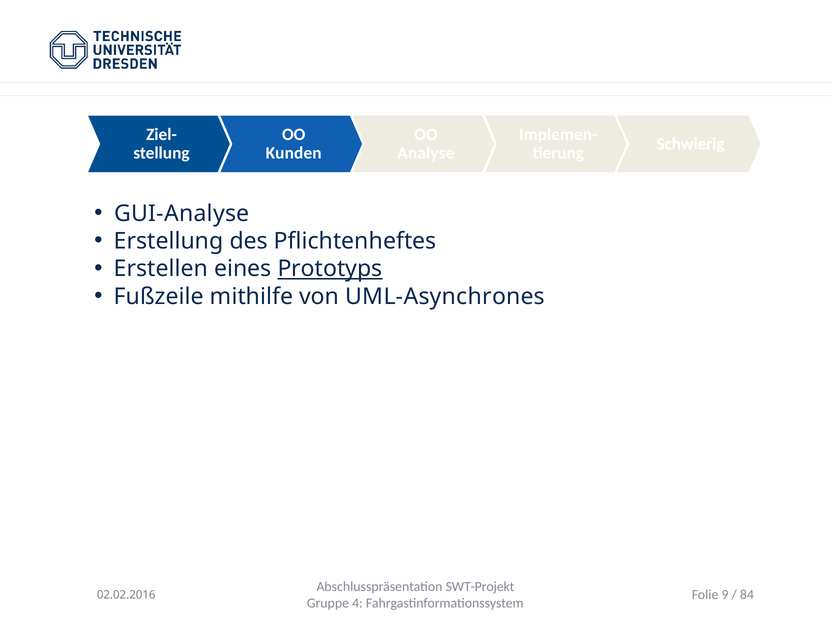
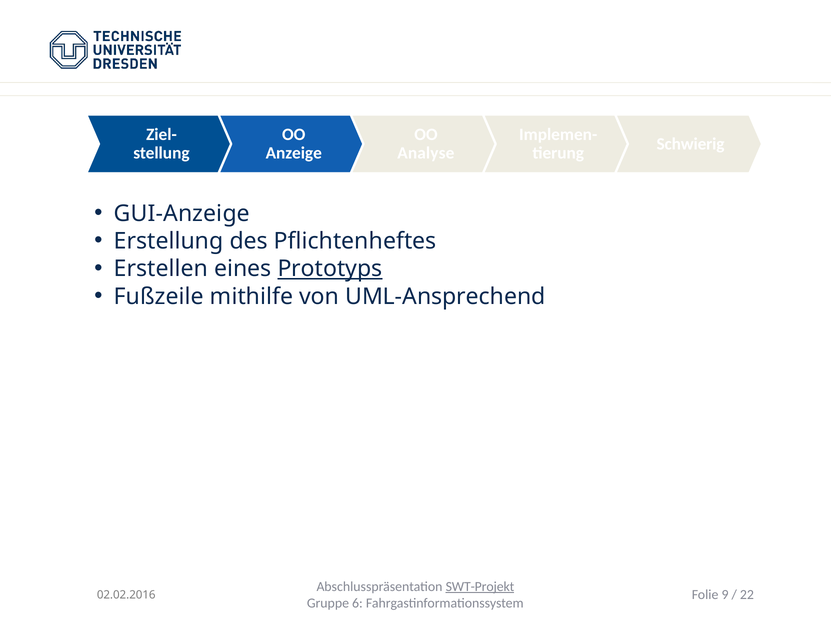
Kunden: Kunden -> Anzeige
GUI-Analyse: GUI-Analyse -> GUI-Anzeige
UML-Asynchrones: UML-Asynchrones -> UML-Ansprechend
SWT-Projekt underline: none -> present
84: 84 -> 22
4: 4 -> 6
